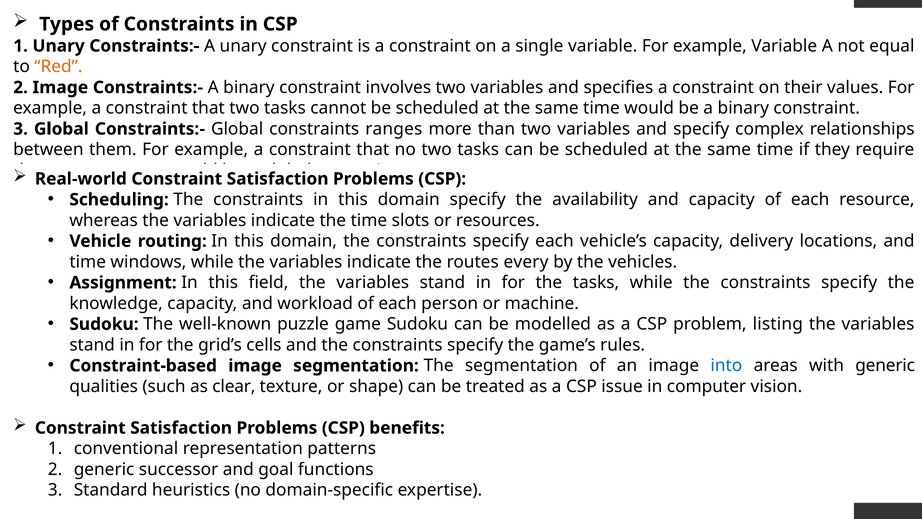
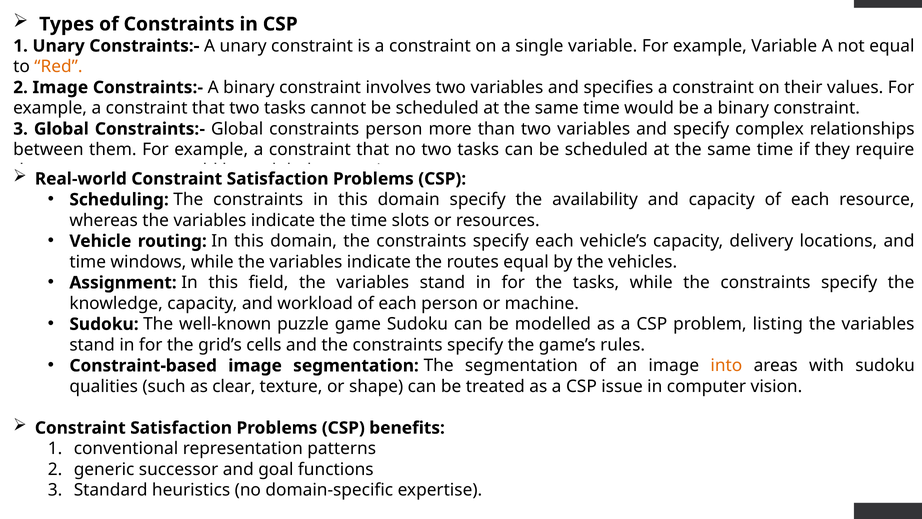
constraints ranges: ranges -> person
routes every: every -> equal
into colour: blue -> orange
with generic: generic -> sudoku
